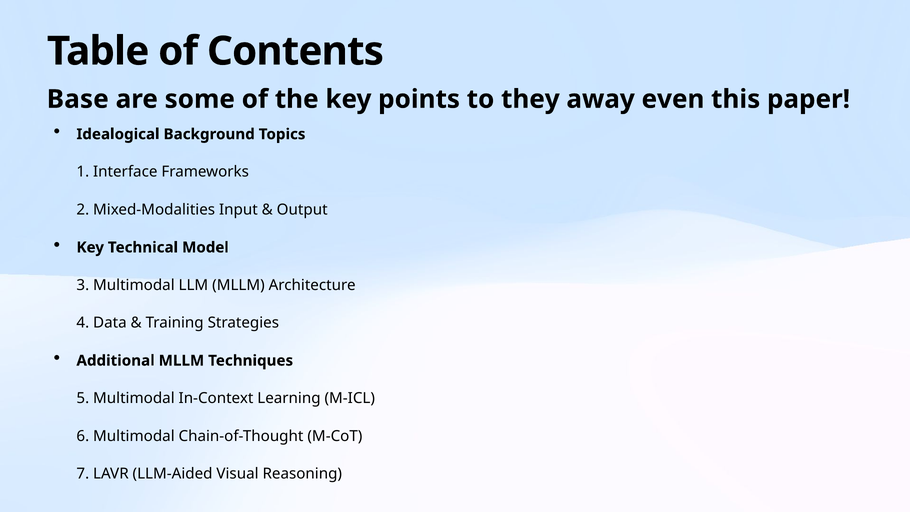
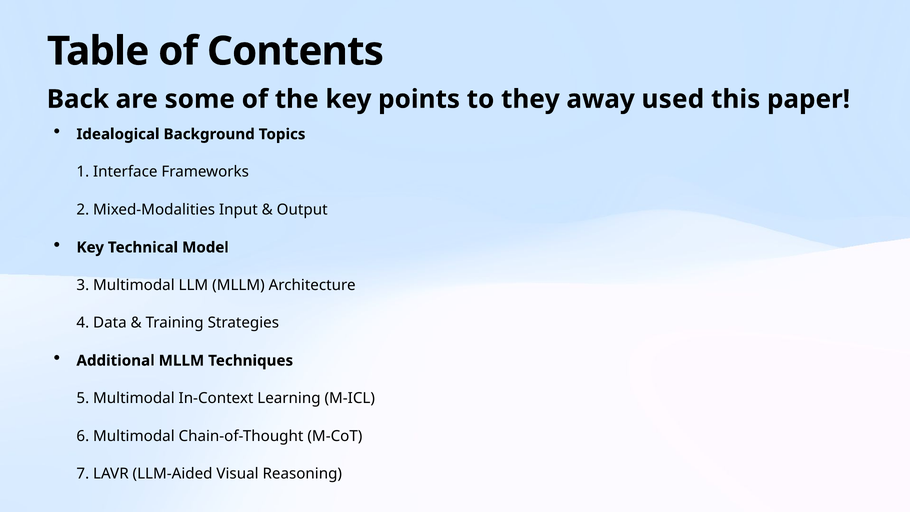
Base: Base -> Back
even: even -> used
